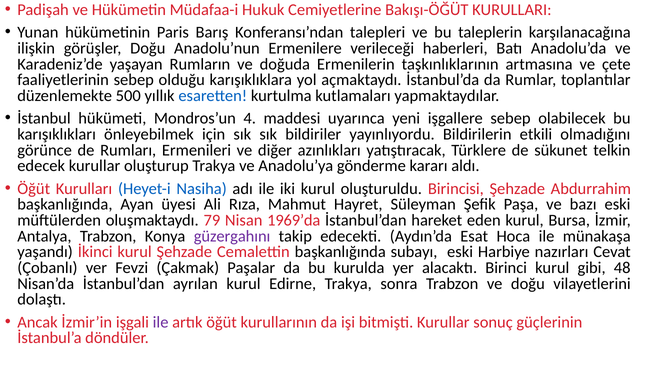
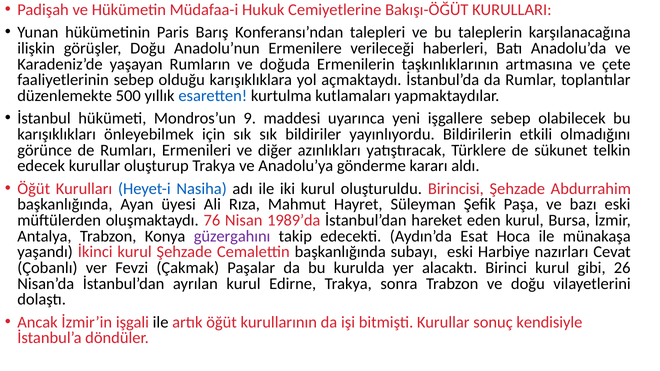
4: 4 -> 9
79: 79 -> 76
1969’da: 1969’da -> 1989’da
48: 48 -> 26
ile at (161, 322) colour: purple -> black
güçlerinin: güçlerinin -> kendisiyle
